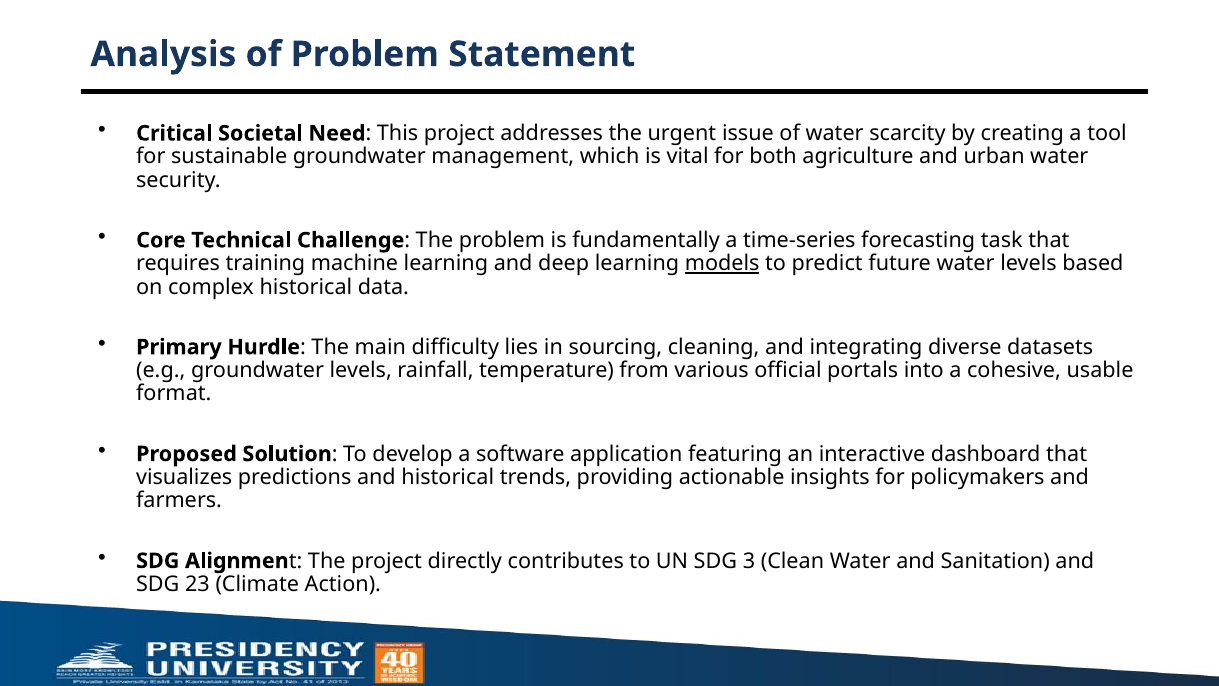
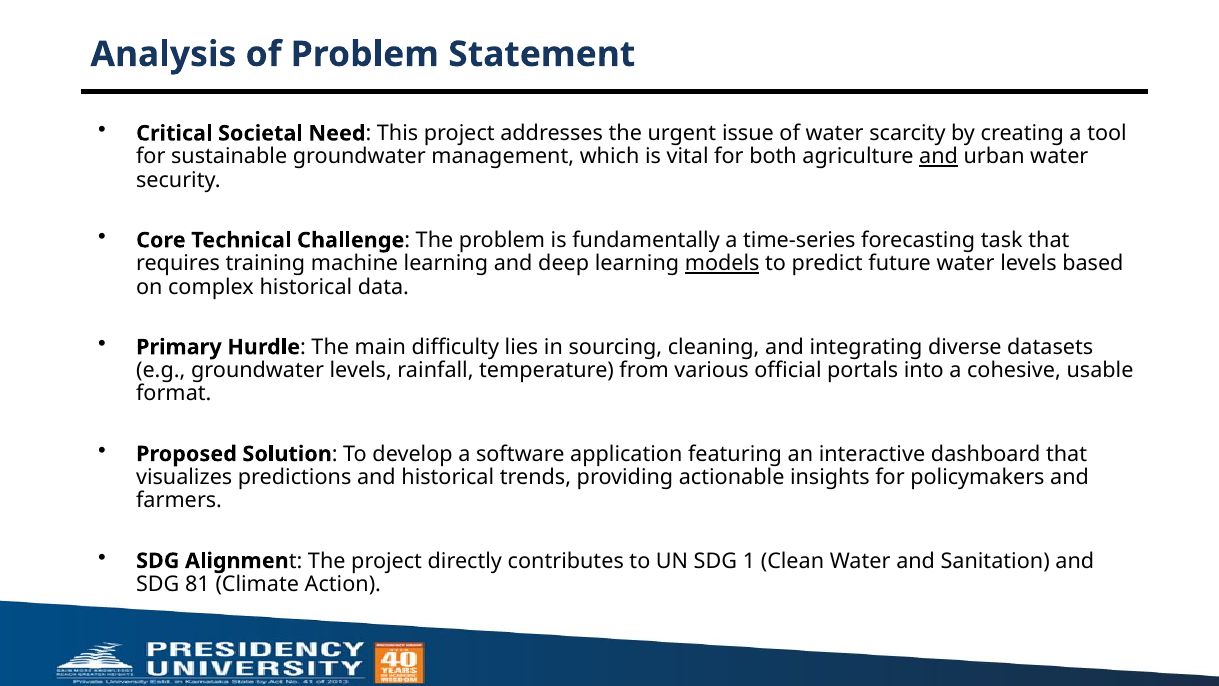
and at (939, 157) underline: none -> present
3: 3 -> 1
23: 23 -> 81
